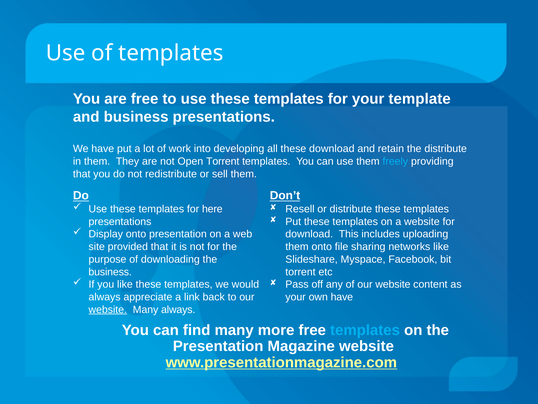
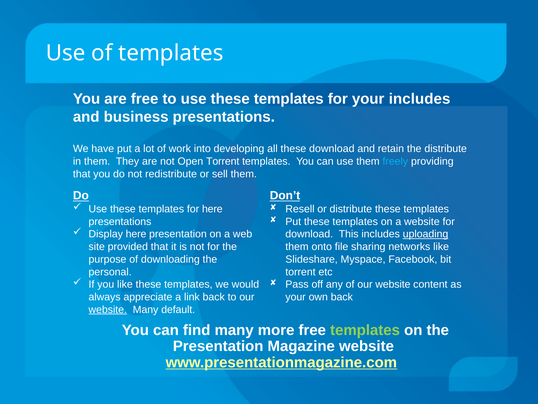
your template: template -> includes
Display onto: onto -> here
uploading underline: none -> present
business at (110, 272): business -> personal
own have: have -> back
Many always: always -> default
templates at (365, 330) colour: light blue -> light green
